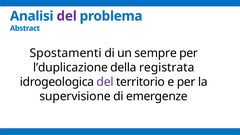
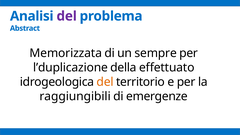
Spostamenti: Spostamenti -> Memorizzata
registrata: registrata -> effettuato
del at (105, 82) colour: purple -> orange
supervisione: supervisione -> raggiungibili
